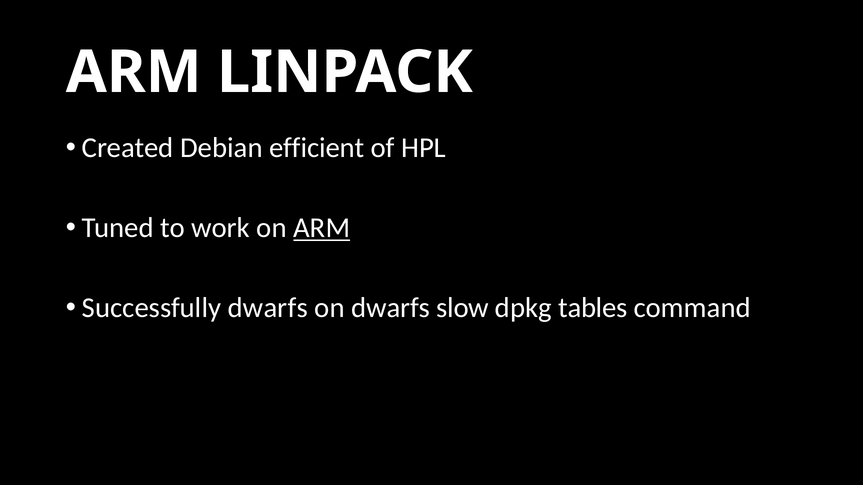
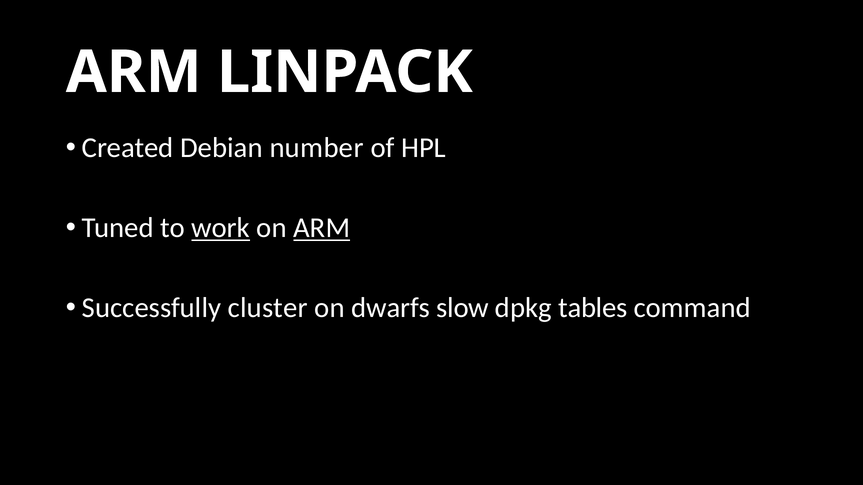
efficient: efficient -> number
work underline: none -> present
Successfully dwarfs: dwarfs -> cluster
